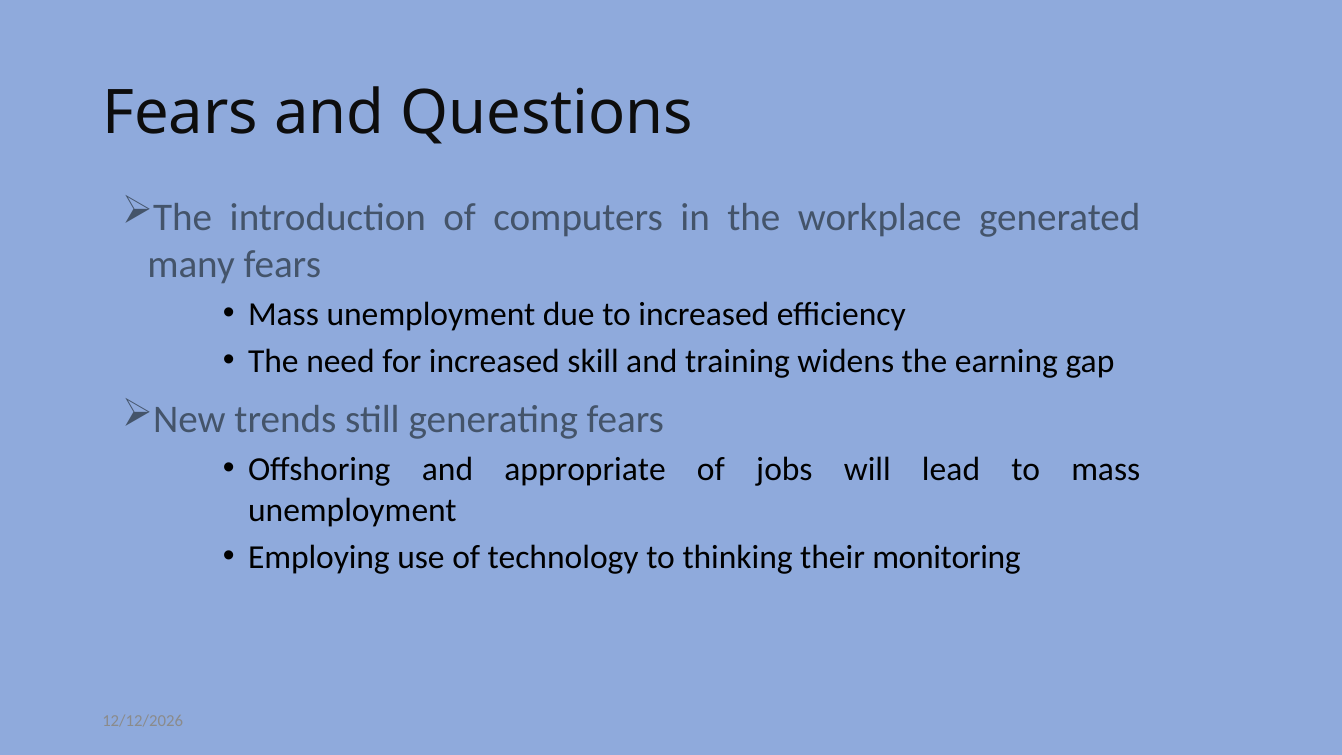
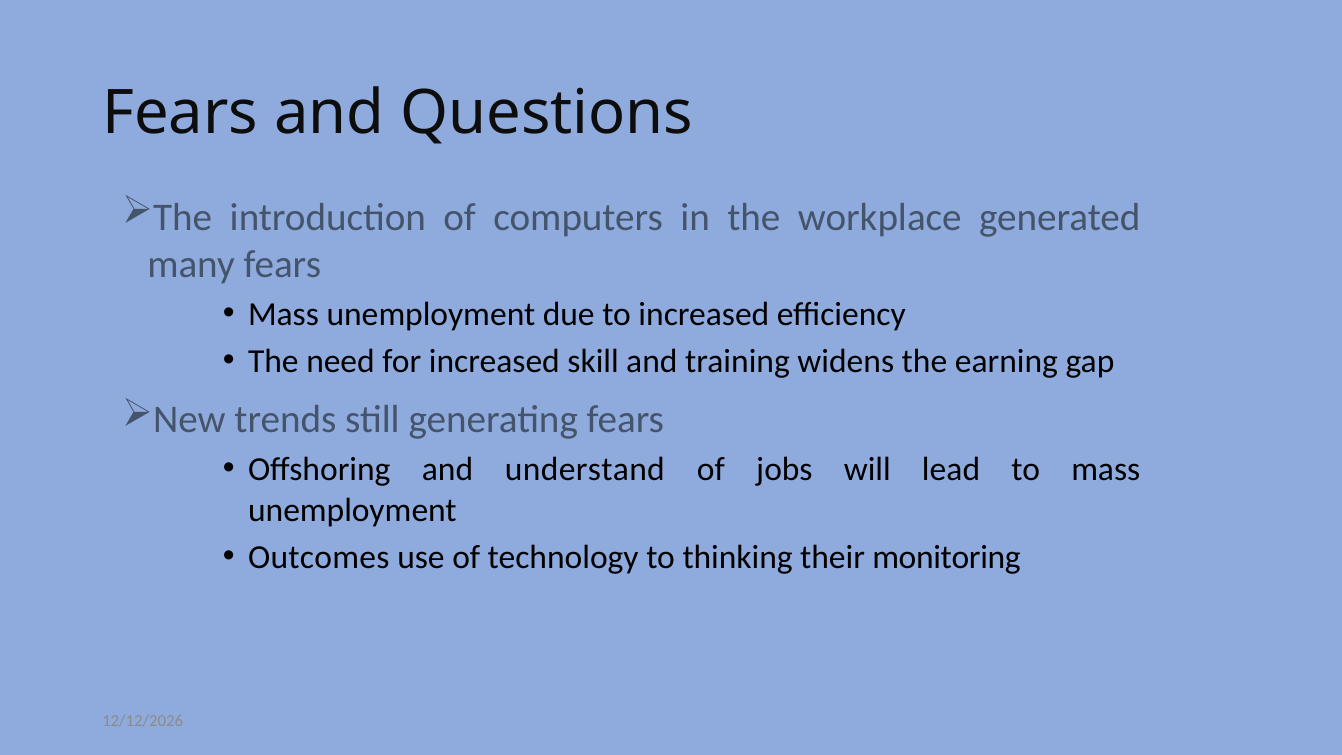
appropriate: appropriate -> understand
Employing: Employing -> Outcomes
